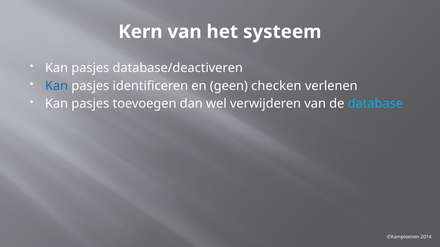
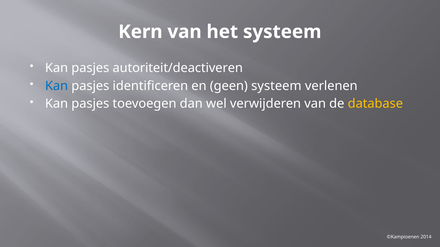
database/deactiveren: database/deactiveren -> autoriteit/deactiveren
geen checken: checken -> systeem
database colour: light blue -> yellow
